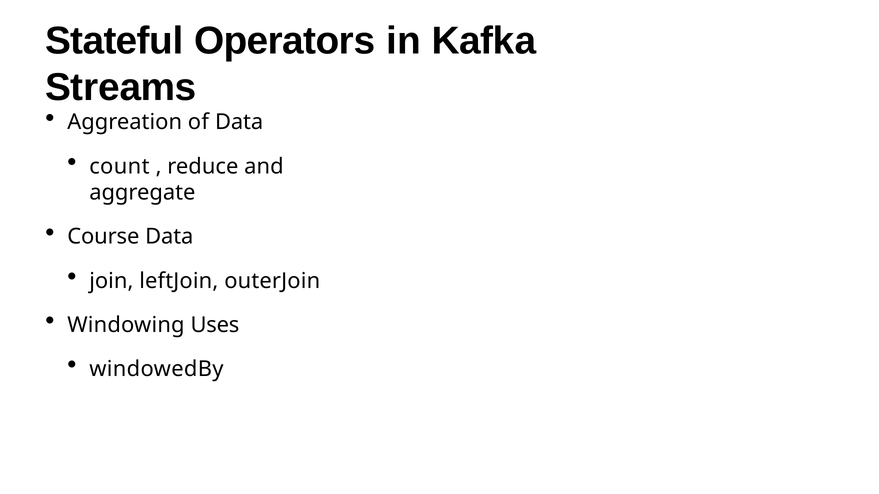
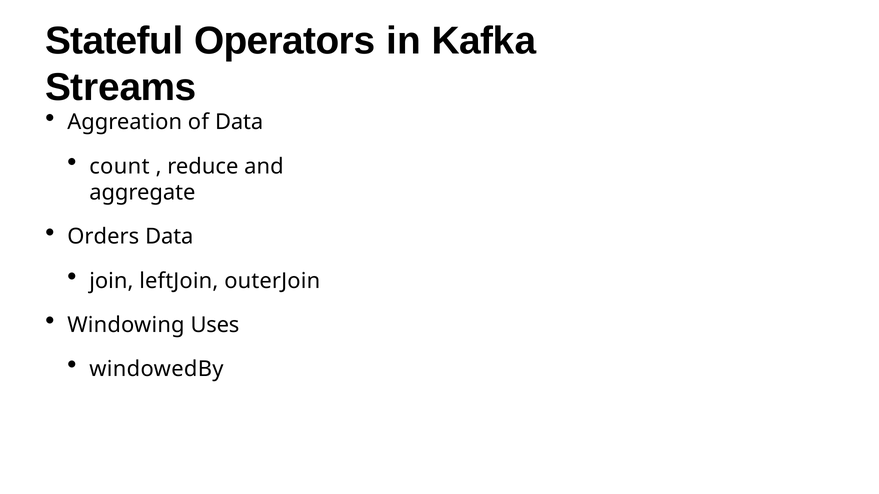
Course: Course -> Orders
